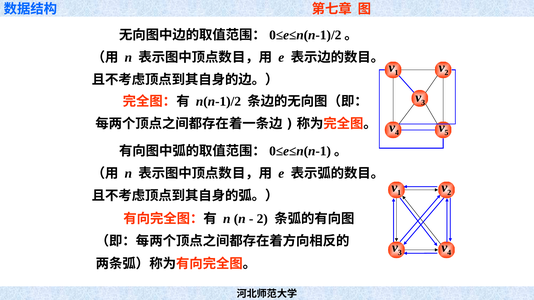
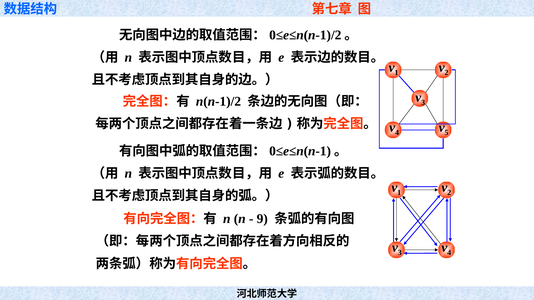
2 at (262, 219): 2 -> 9
